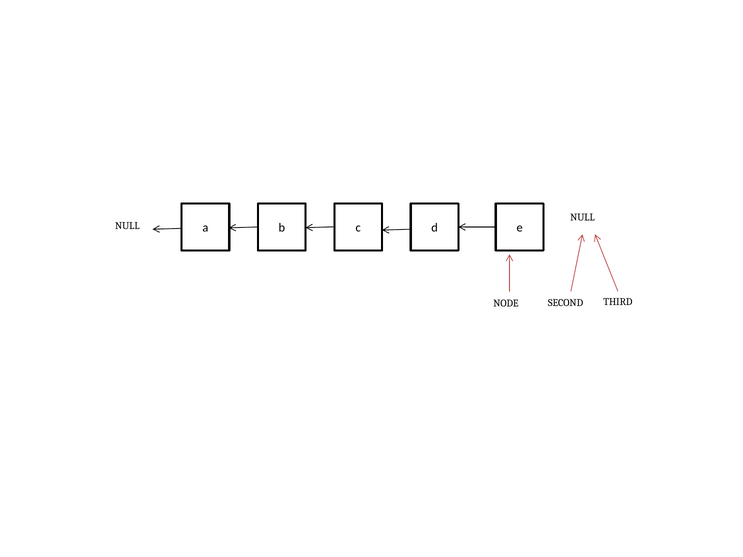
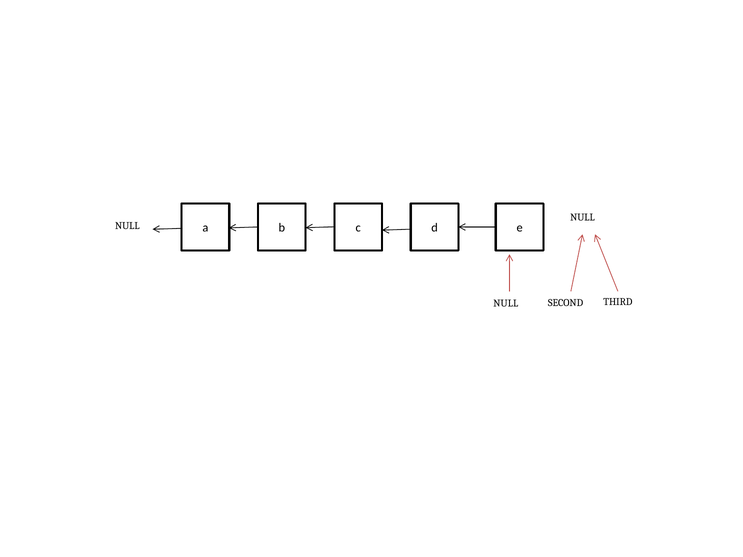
NODE at (506, 303): NODE -> NULL
